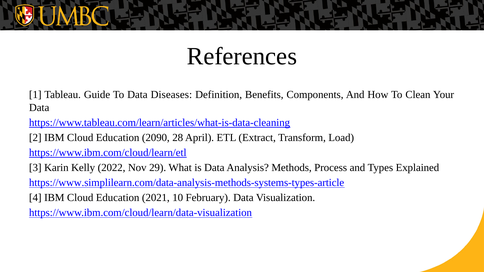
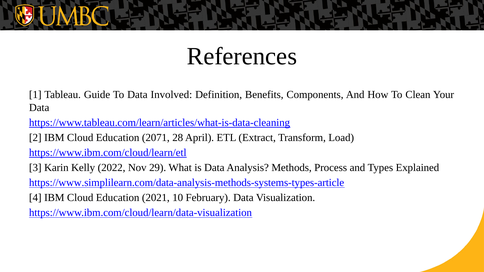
Diseases: Diseases -> Involved
2090: 2090 -> 2071
